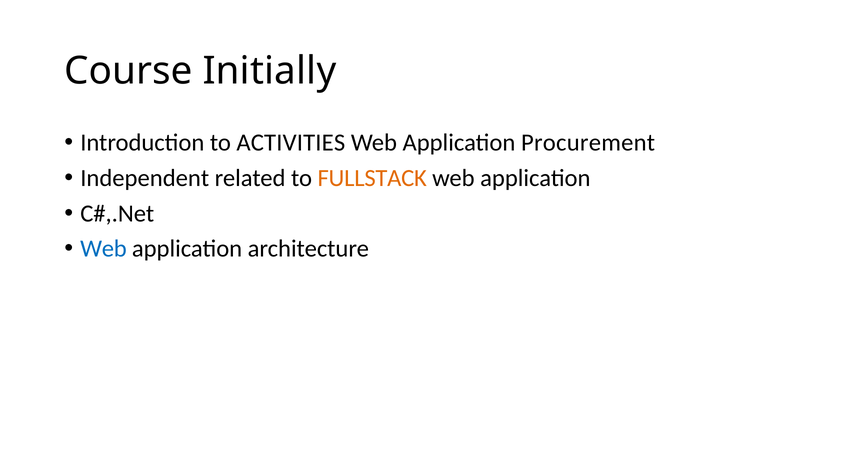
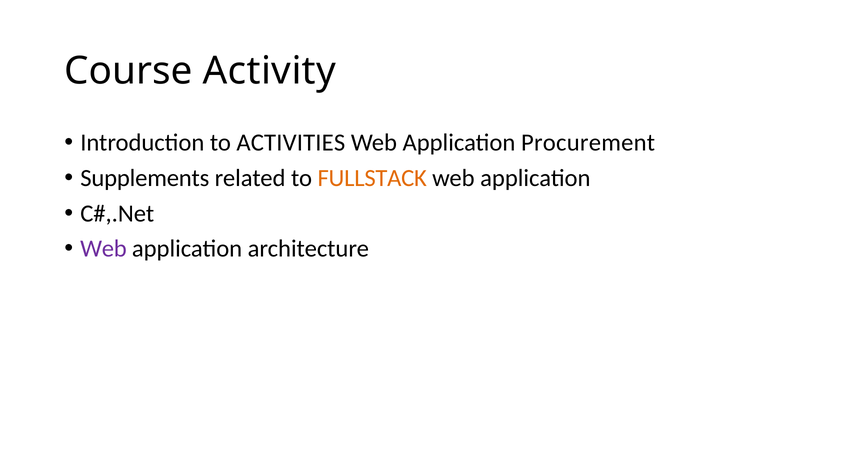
Initially: Initially -> Activity
Independent: Independent -> Supplements
Web at (103, 249) colour: blue -> purple
